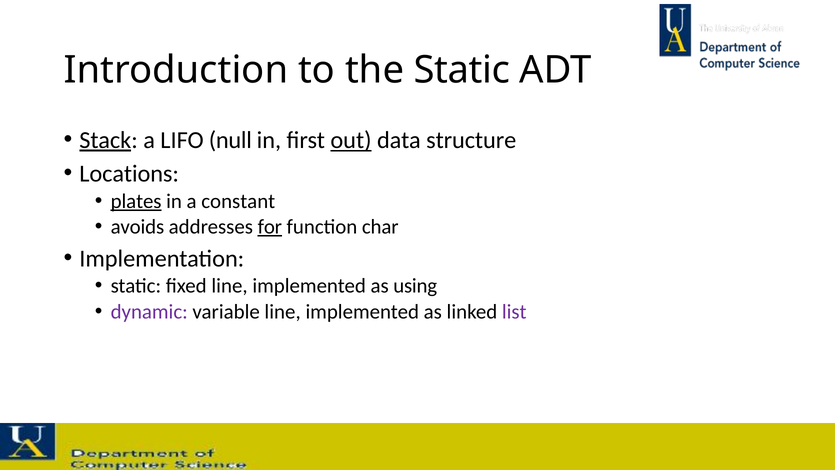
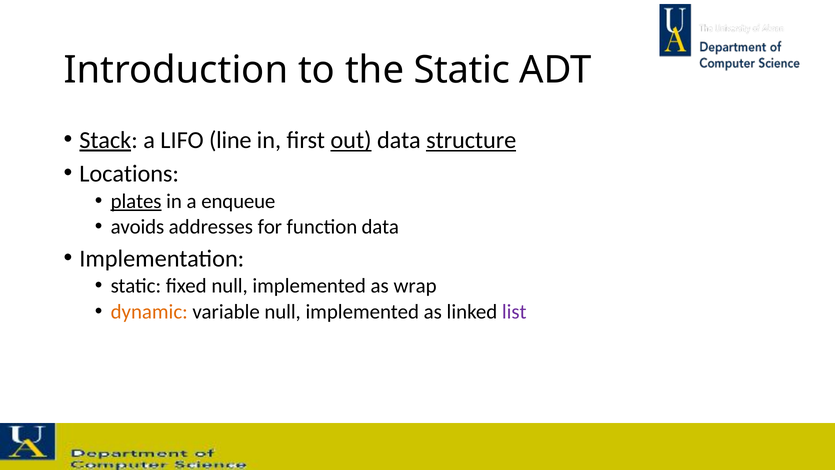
null: null -> line
structure underline: none -> present
constant: constant -> enqueue
for underline: present -> none
function char: char -> data
fixed line: line -> null
using: using -> wrap
dynamic colour: purple -> orange
variable line: line -> null
